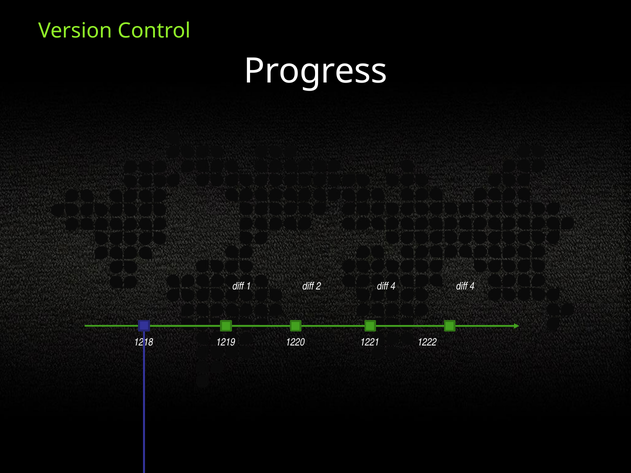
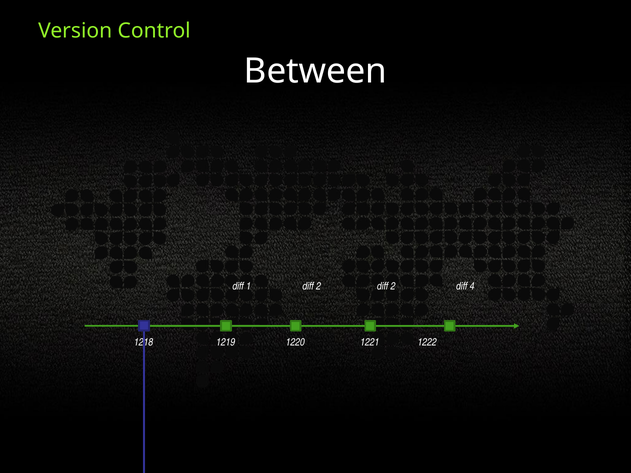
Progress: Progress -> Between
2 diff 4: 4 -> 2
